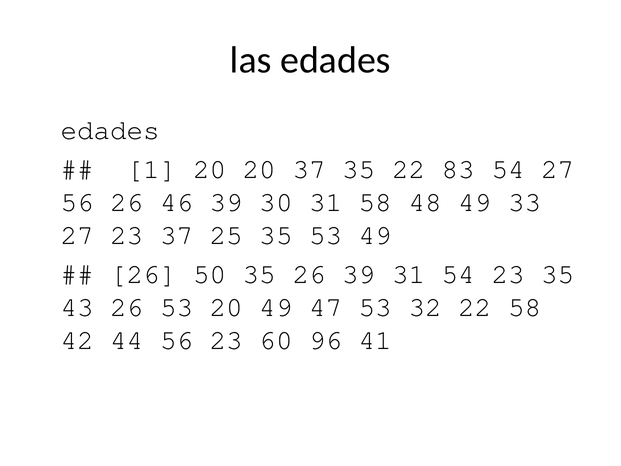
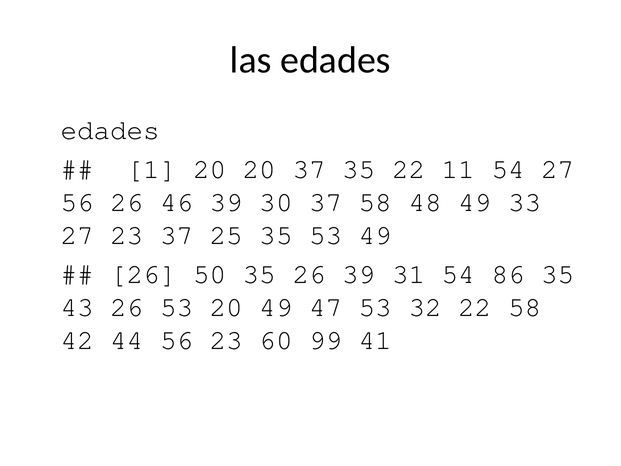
83: 83 -> 11
30 31: 31 -> 37
54 23: 23 -> 86
96: 96 -> 99
